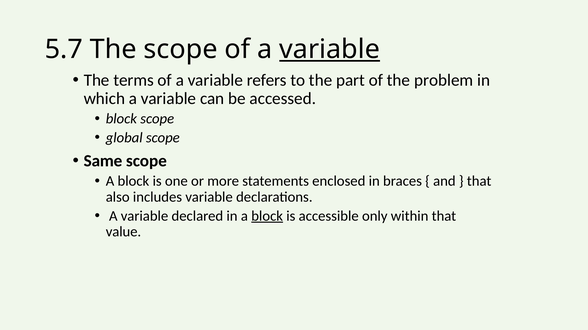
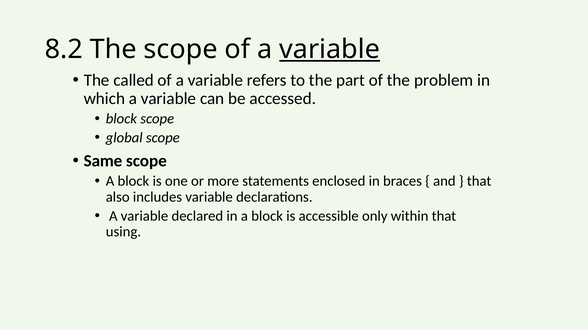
5.7: 5.7 -> 8.2
terms: terms -> called
block at (267, 216) underline: present -> none
value: value -> using
